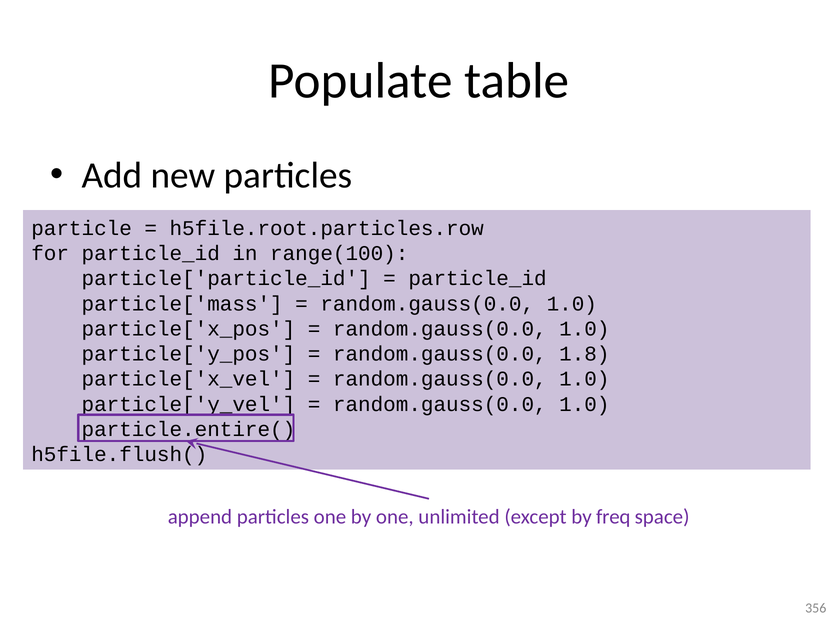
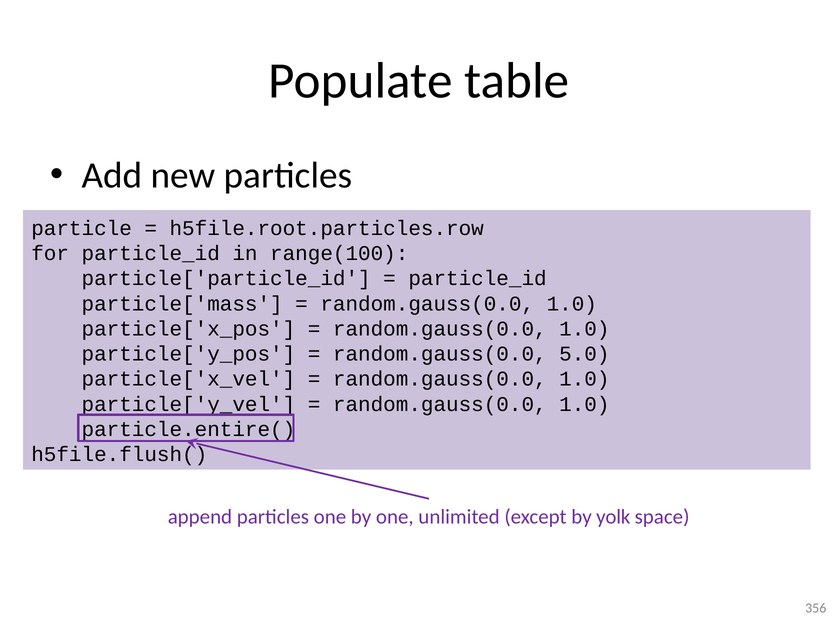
1.8: 1.8 -> 5.0
freq: freq -> yolk
